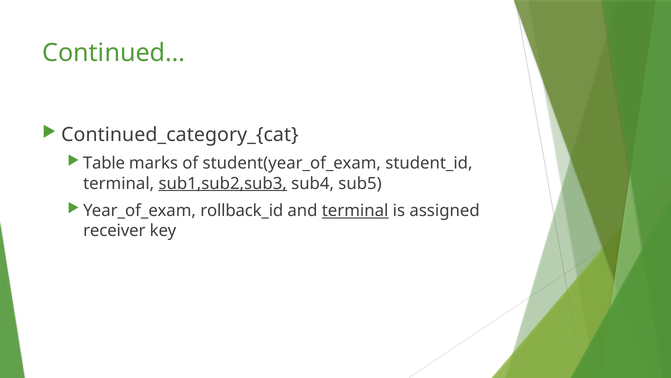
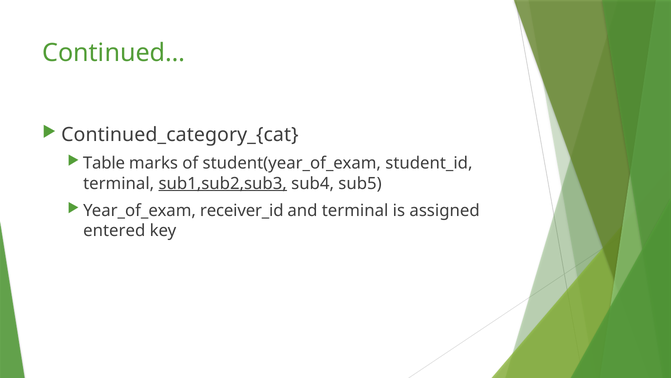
rollback_id: rollback_id -> receiver_id
terminal at (355, 210) underline: present -> none
receiver: receiver -> entered
